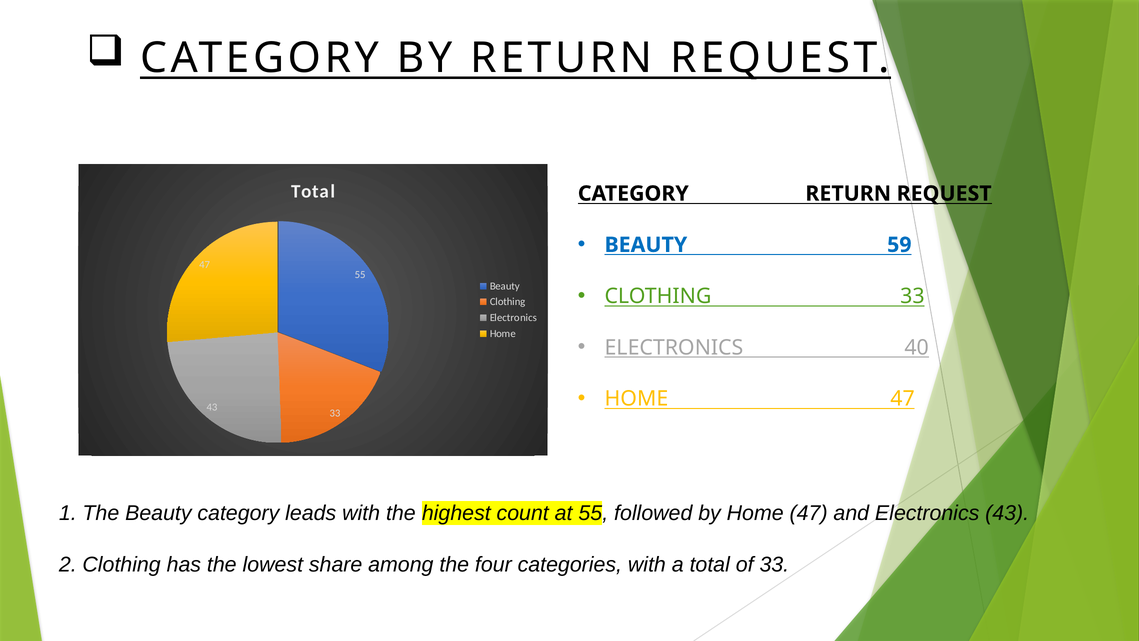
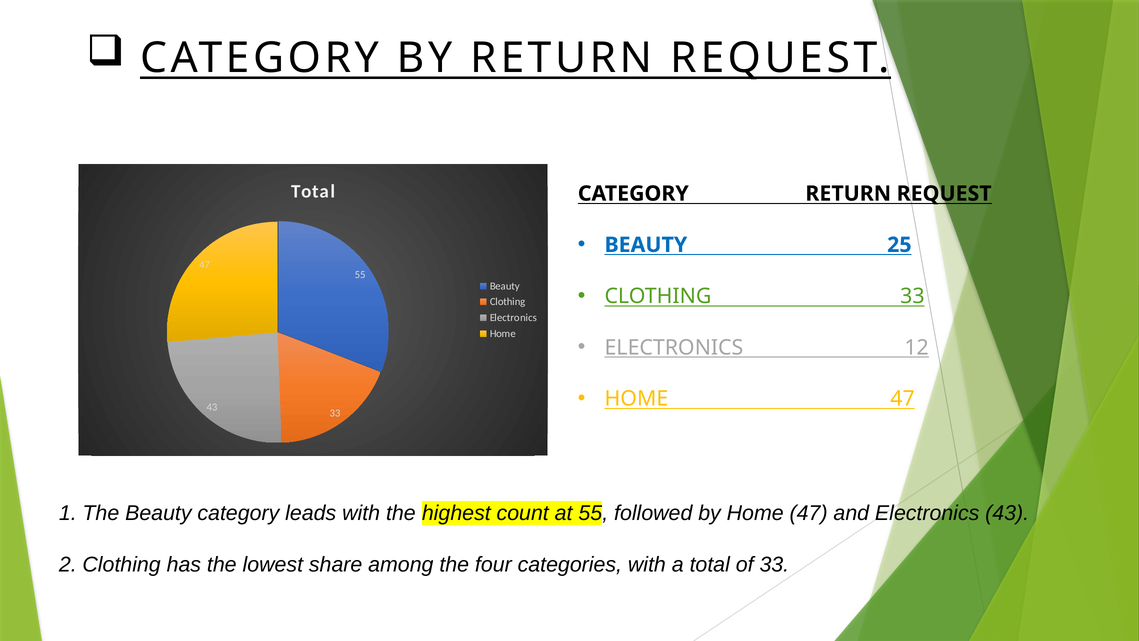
59: 59 -> 25
40: 40 -> 12
